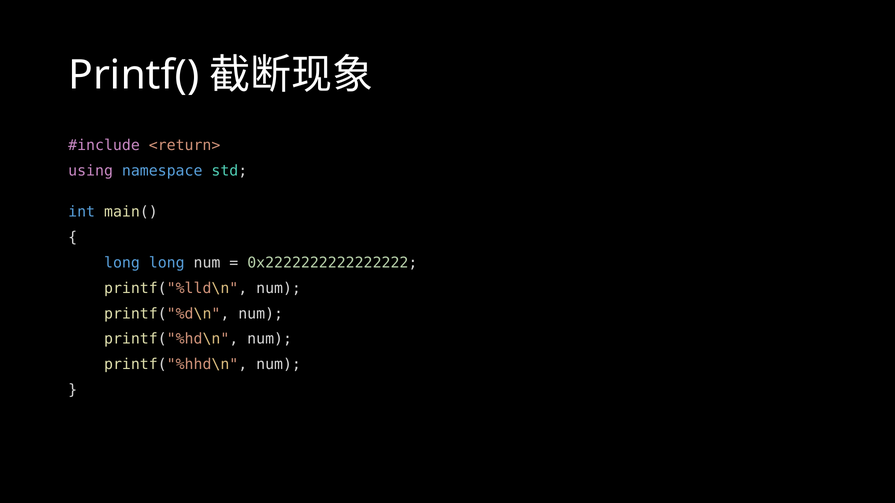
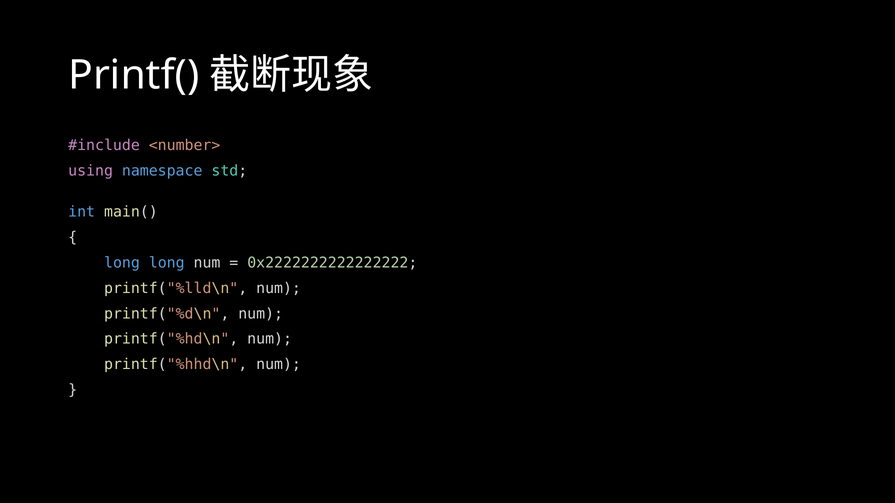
<return>: <return> -> <number>
